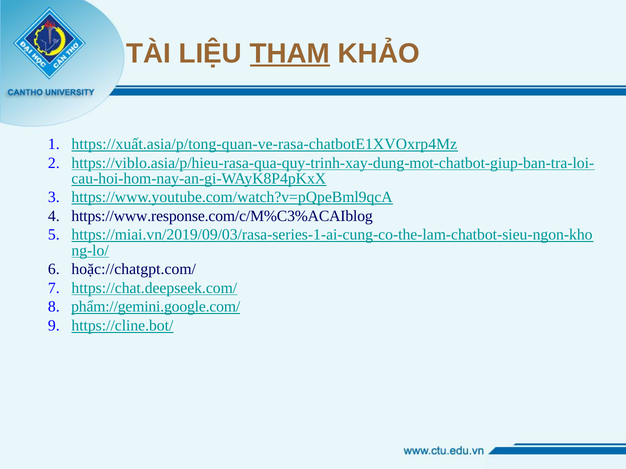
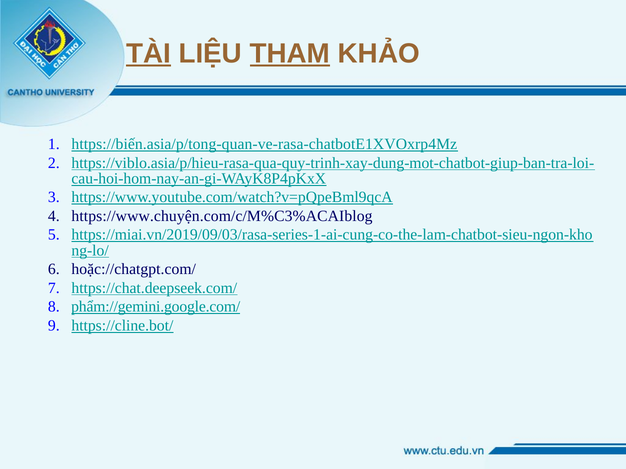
TÀI underline: none -> present
https://xuất.asia/p/tong-quan-ve-rasa-chatbotE1XVOxrp4Mz: https://xuất.asia/p/tong-quan-ve-rasa-chatbotE1XVOxrp4Mz -> https://biến.asia/p/tong-quan-ve-rasa-chatbotE1XVOxrp4Mz
https://www.response.com/c/M%C3%ACAIblog: https://www.response.com/c/M%C3%ACAIblog -> https://www.chuyện.com/c/M%C3%ACAIblog
